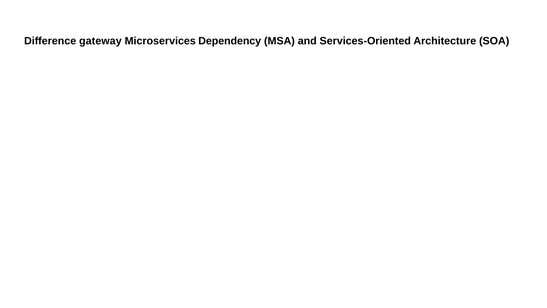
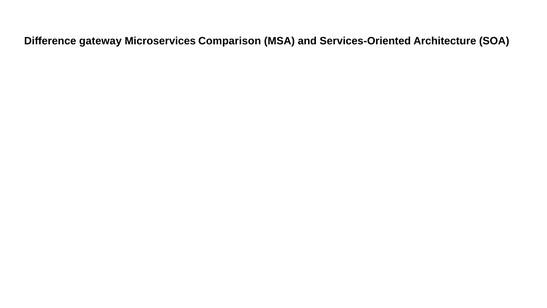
Dependency: Dependency -> Comparison
